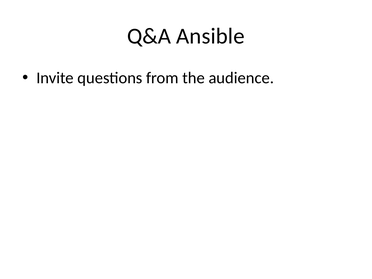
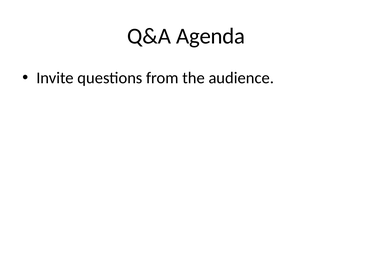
Ansible: Ansible -> Agenda
